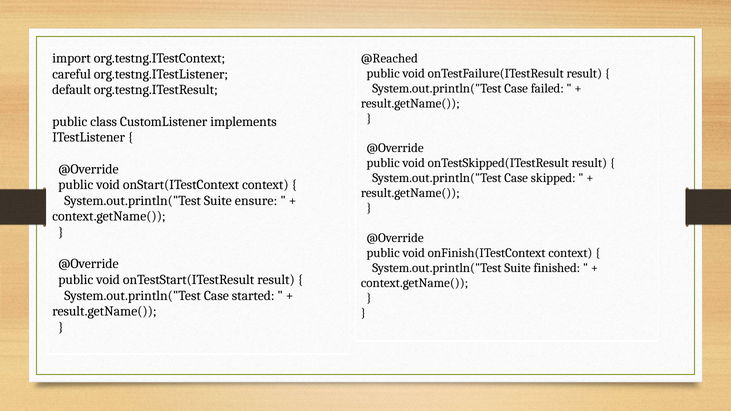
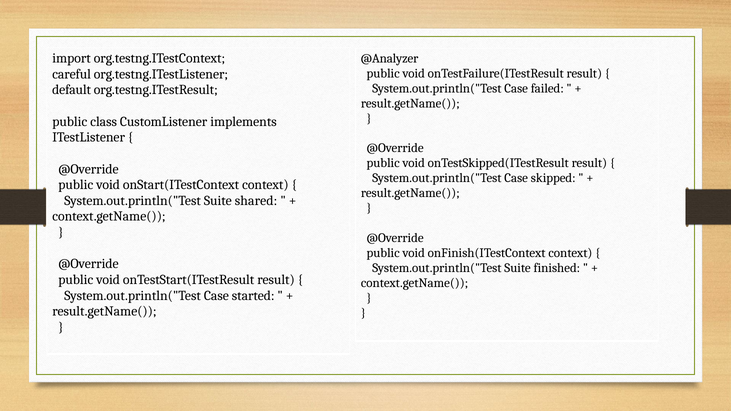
@Reached: @Reached -> @Analyzer
ensure: ensure -> shared
